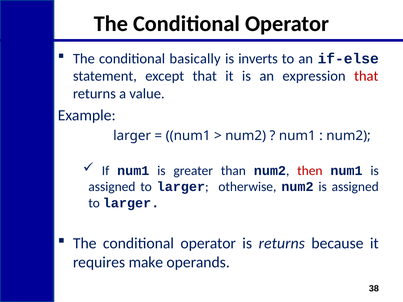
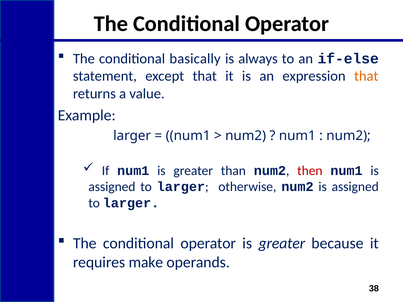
inverts: inverts -> always
that at (366, 76) colour: red -> orange
operator is returns: returns -> greater
